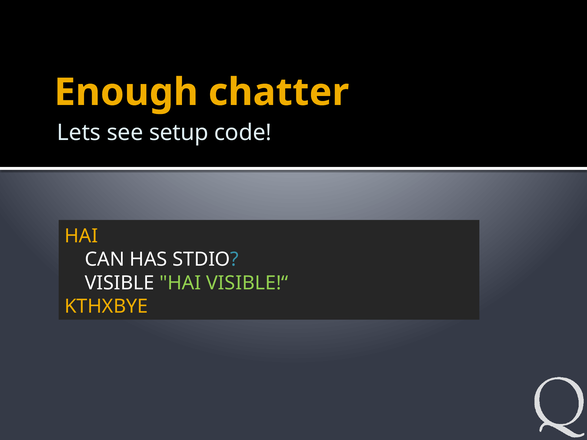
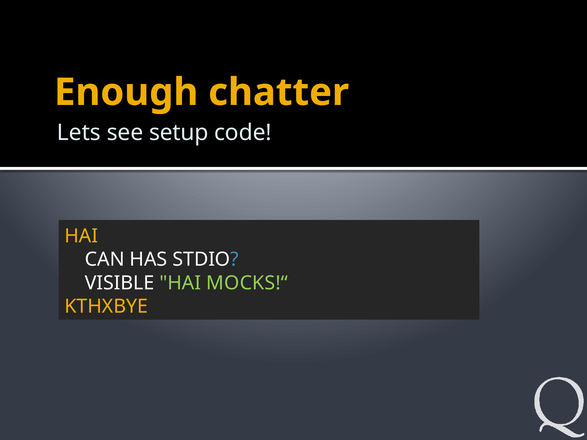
VISIBLE!“: VISIBLE!“ -> MOCKS!“
